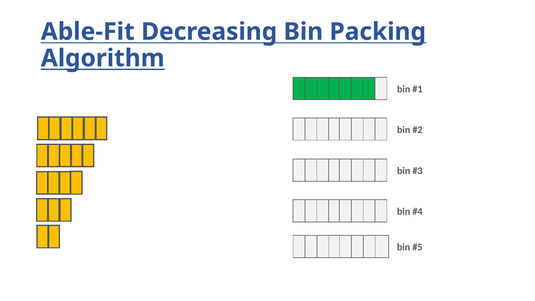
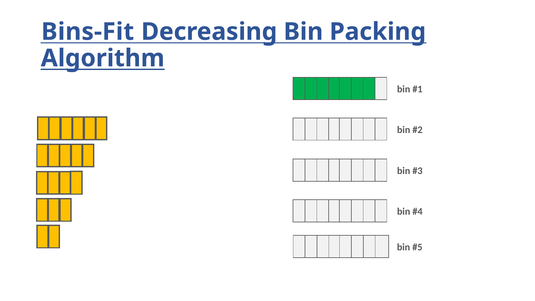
Able-Fit: Able-Fit -> Bins-Fit
